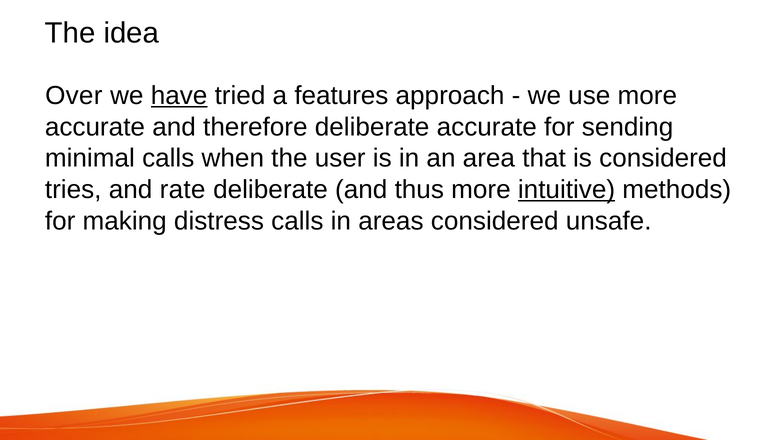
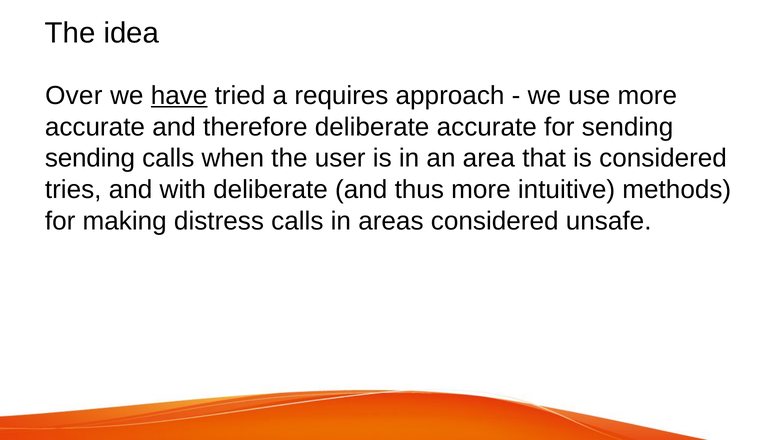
features: features -> requires
minimal at (90, 158): minimal -> sending
rate: rate -> with
intuitive underline: present -> none
